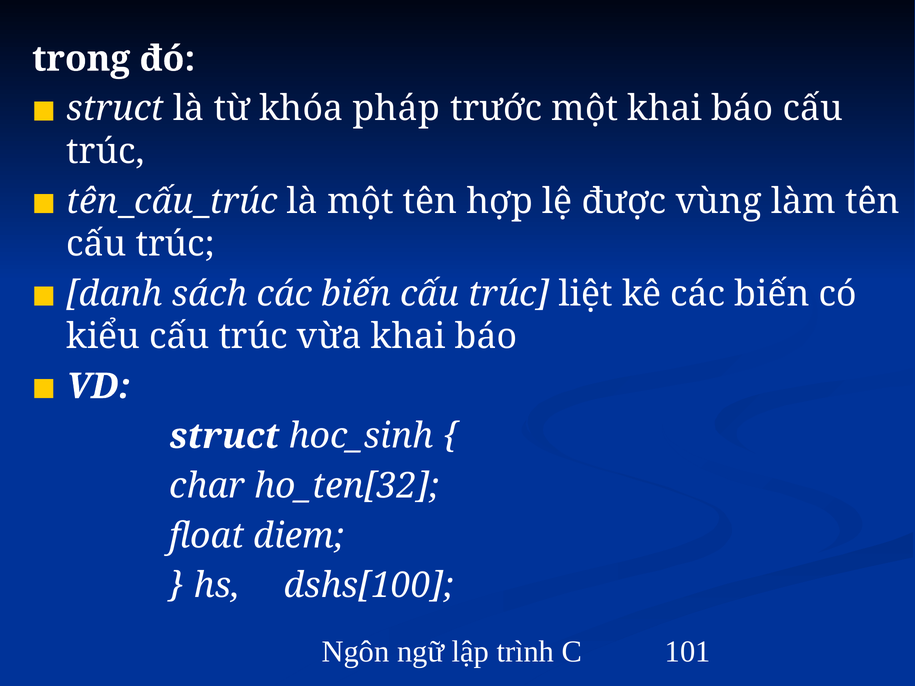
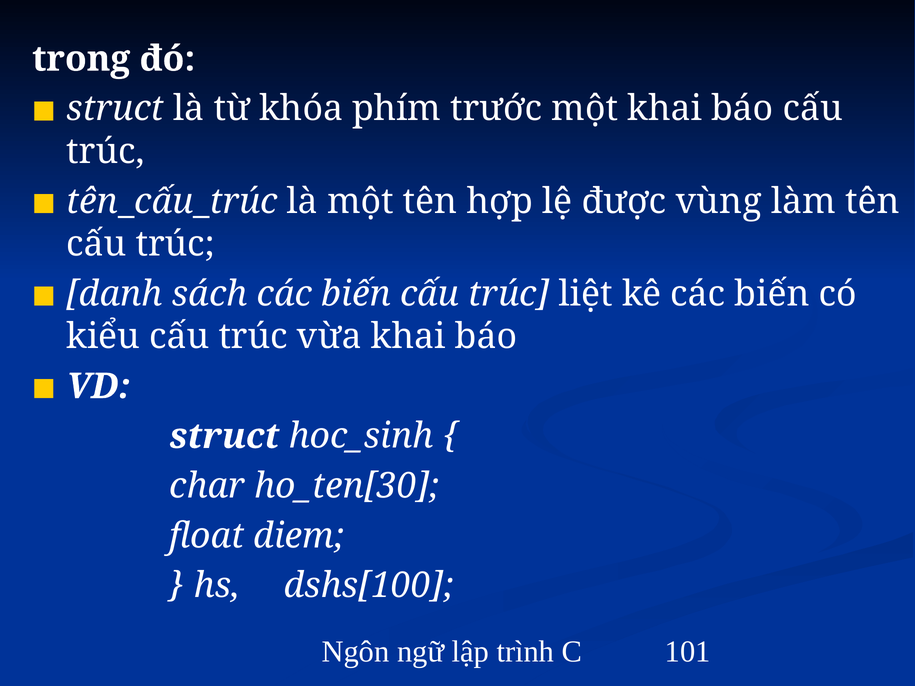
pháp: pháp -> phím
ho_ten[32: ho_ten[32 -> ho_ten[30
